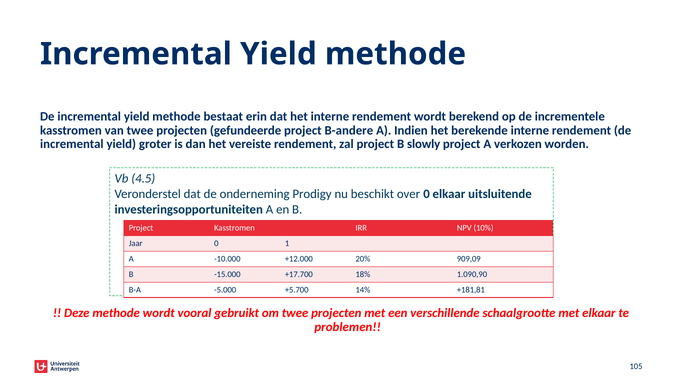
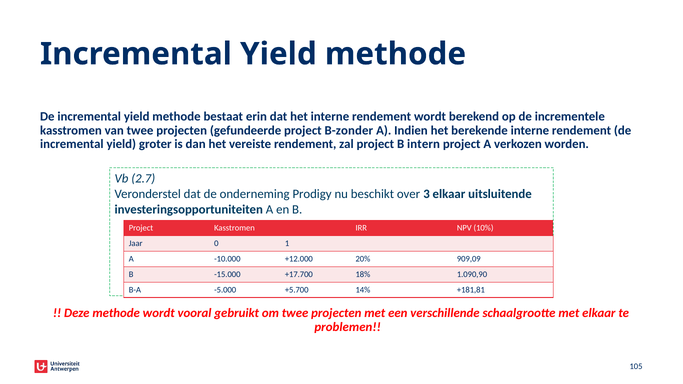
B-andere: B-andere -> B-zonder
slowly: slowly -> intern
4.5: 4.5 -> 2.7
over 0: 0 -> 3
